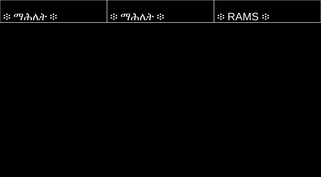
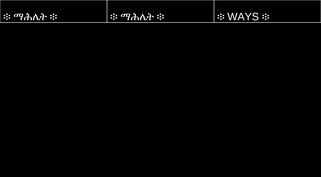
RAMS: RAMS -> WAYS
